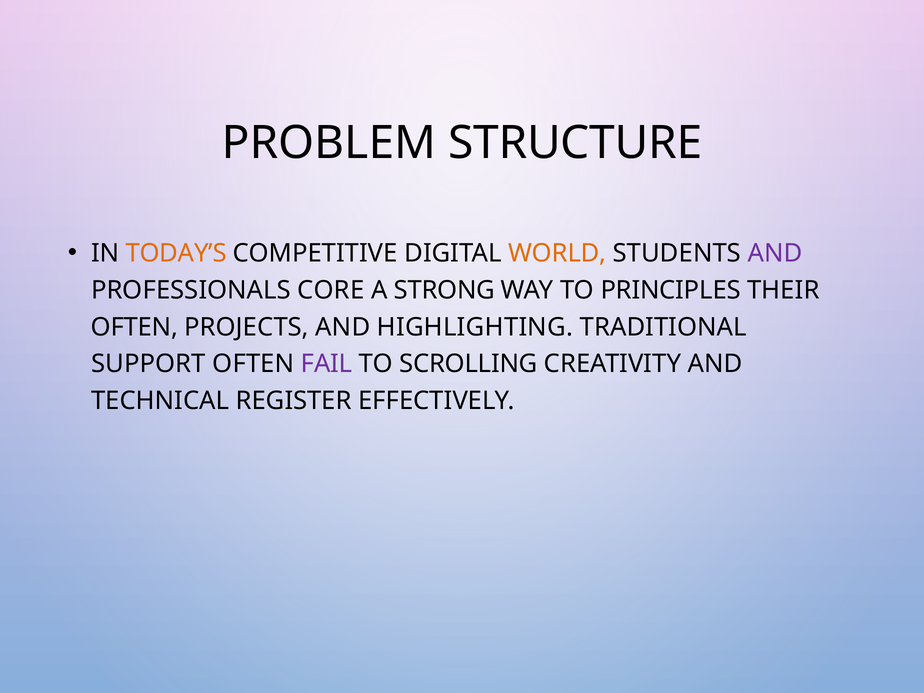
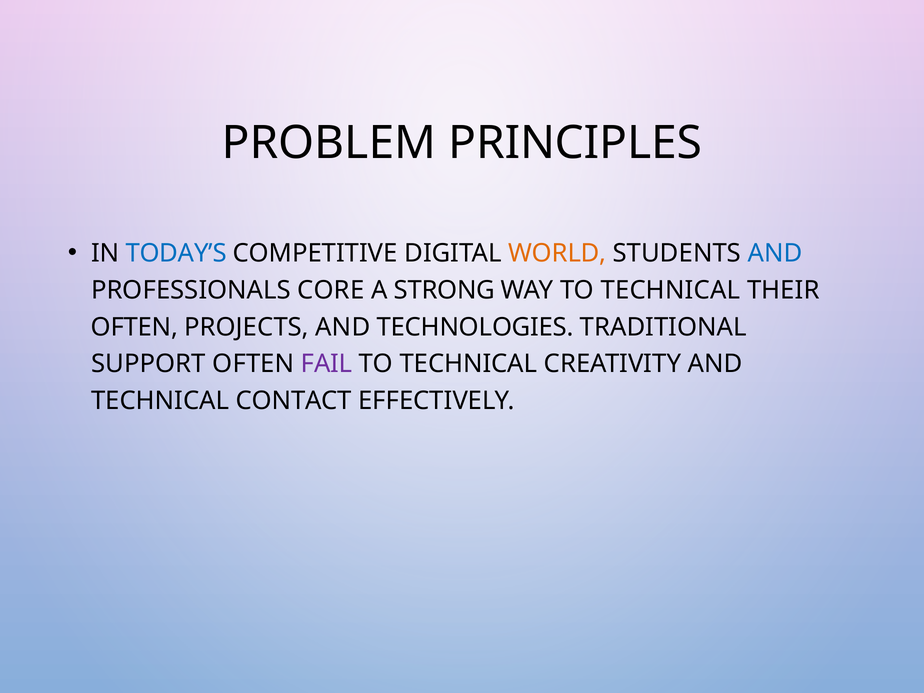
STRUCTURE: STRUCTURE -> PRINCIPLES
TODAY’S colour: orange -> blue
AND at (775, 253) colour: purple -> blue
WAY TO PRINCIPLES: PRINCIPLES -> TECHNICAL
HIGHLIGHTING: HIGHLIGHTING -> TECHNOLOGIES
SCROLLING at (469, 364): SCROLLING -> TECHNICAL
REGISTER: REGISTER -> CONTACT
